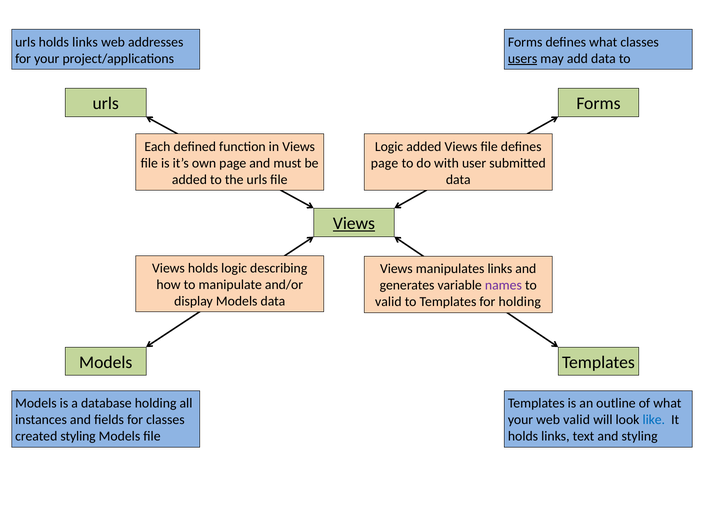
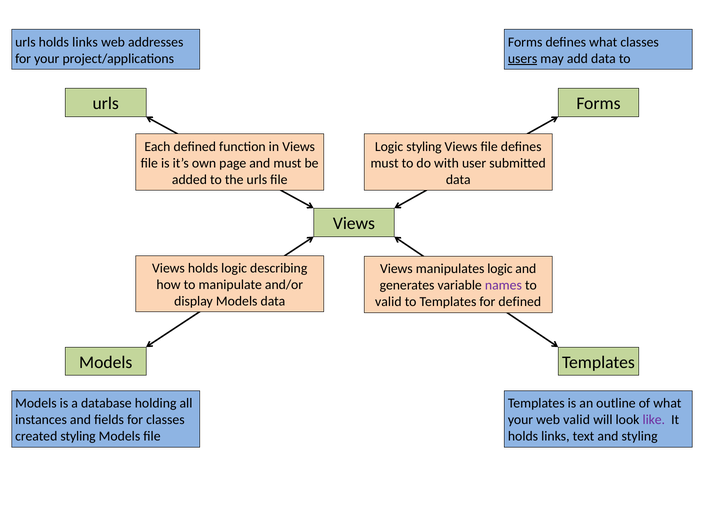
Logic added: added -> styling
page at (385, 163): page -> must
Views at (354, 223) underline: present -> none
manipulates links: links -> logic
for holding: holding -> defined
like colour: blue -> purple
